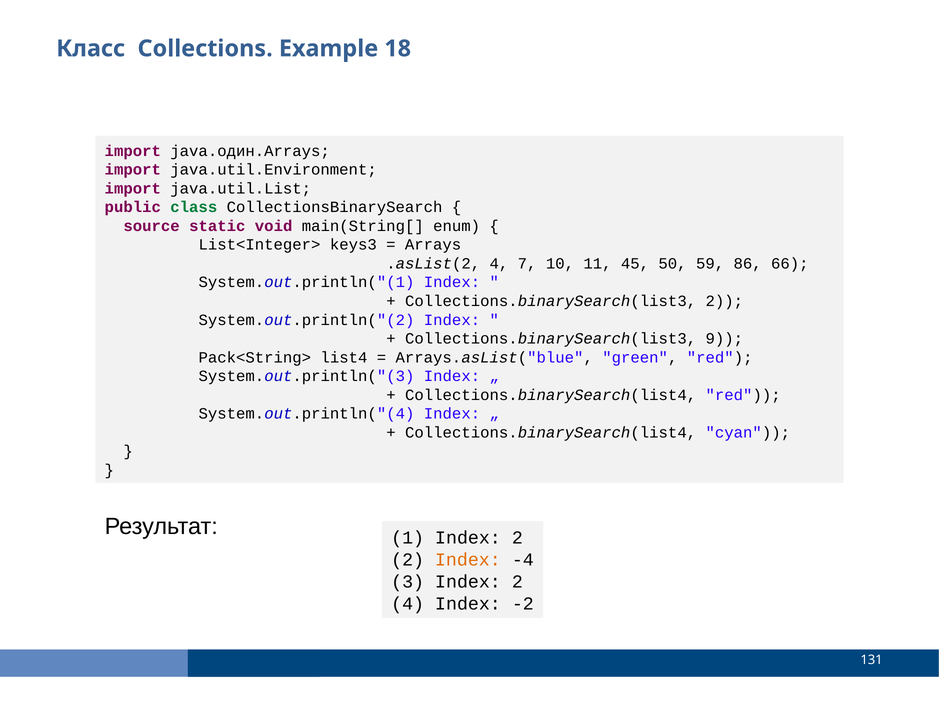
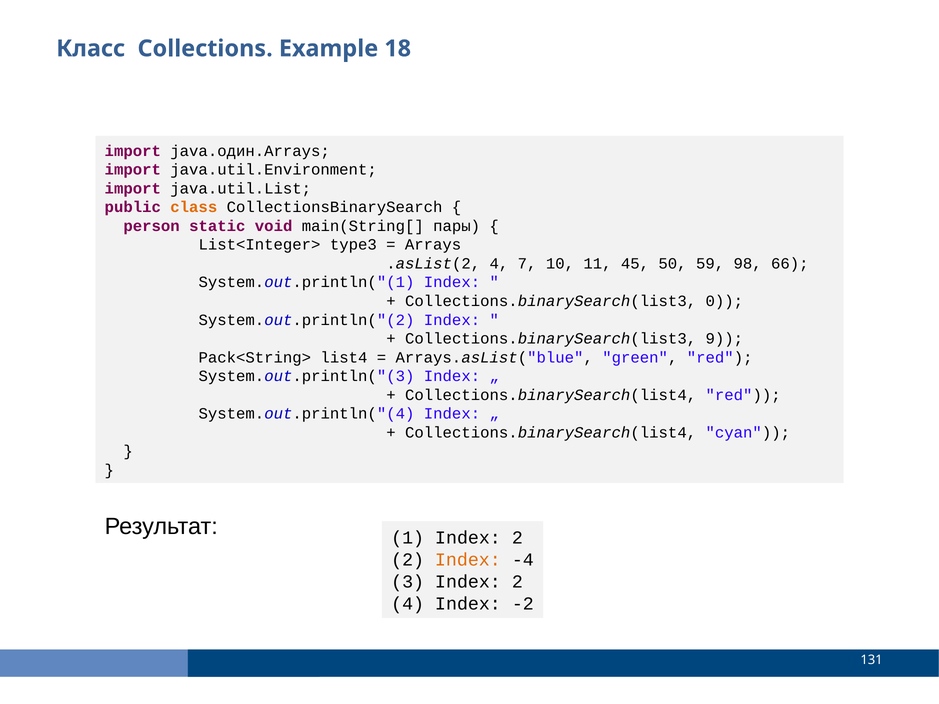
class colour: green -> orange
source: source -> person
enum: enum -> пары
keys3: keys3 -> type3
86: 86 -> 98
Collections.binarySearch(list3 2: 2 -> 0
